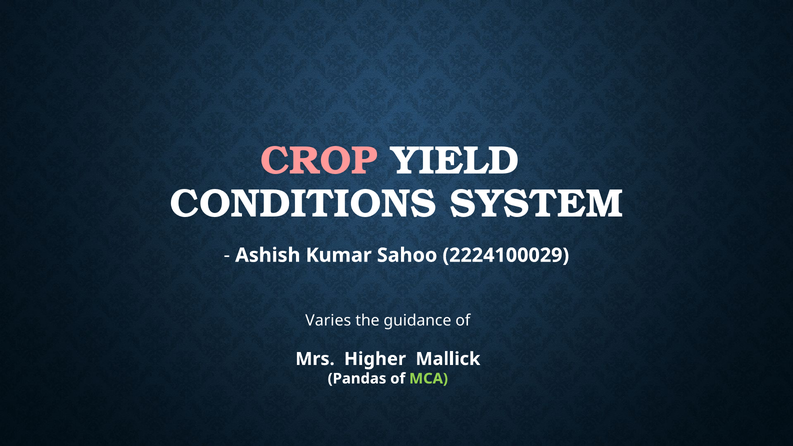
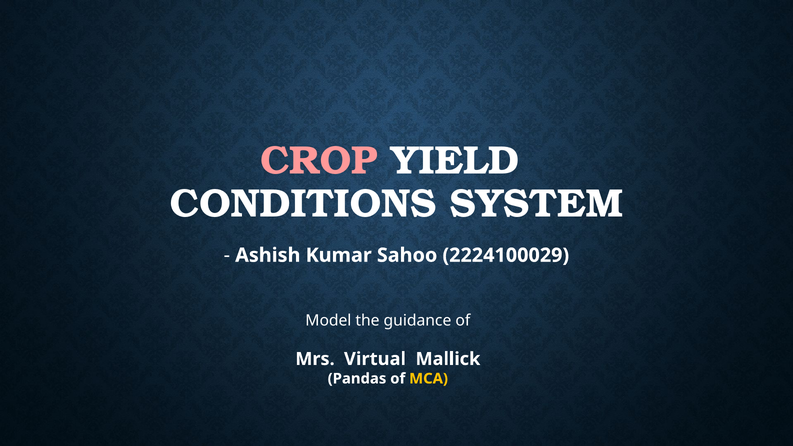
Varies: Varies -> Model
Higher: Higher -> Virtual
MCA colour: light green -> yellow
